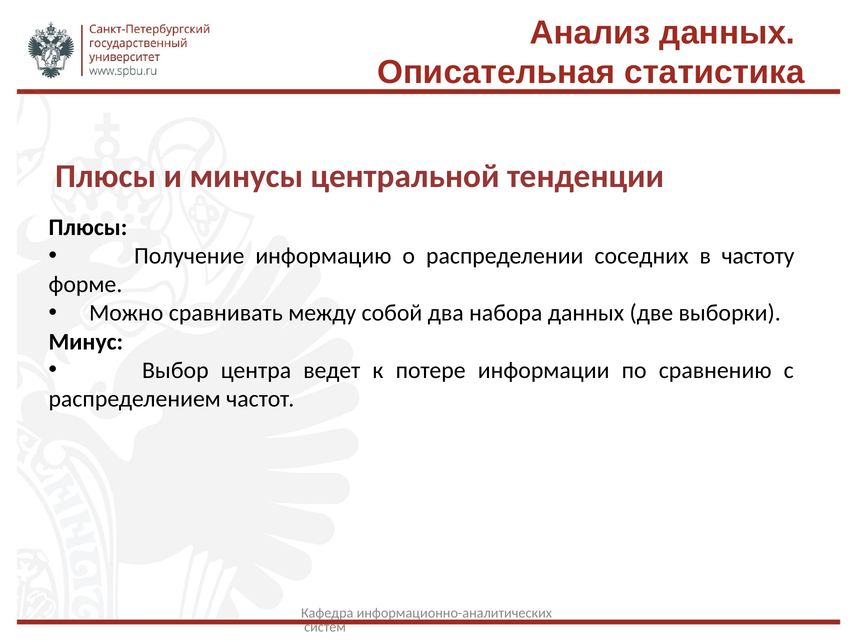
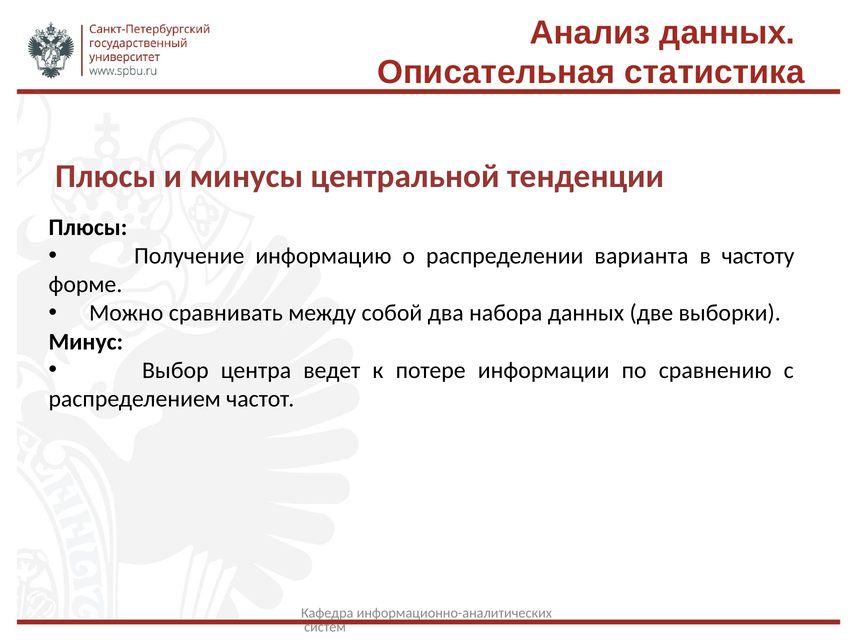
соседних: соседних -> варианта
